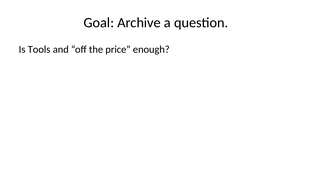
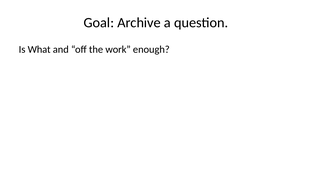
Tools: Tools -> What
price: price -> work
